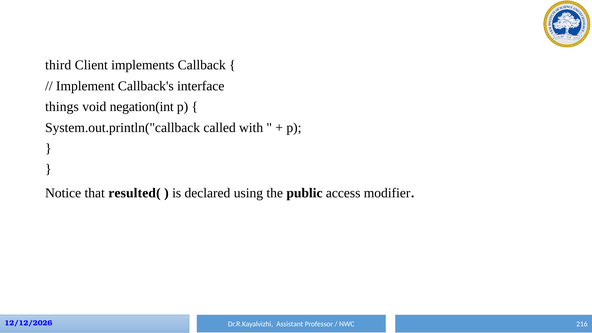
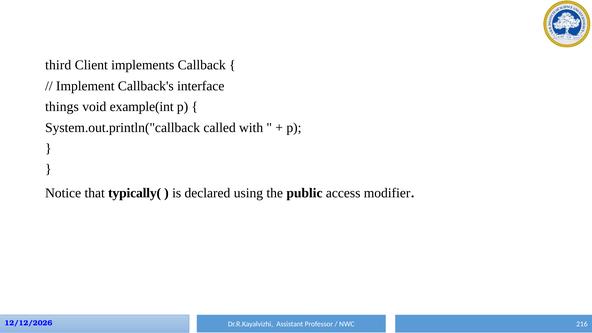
negation(int: negation(int -> example(int
resulted(: resulted( -> typically(
